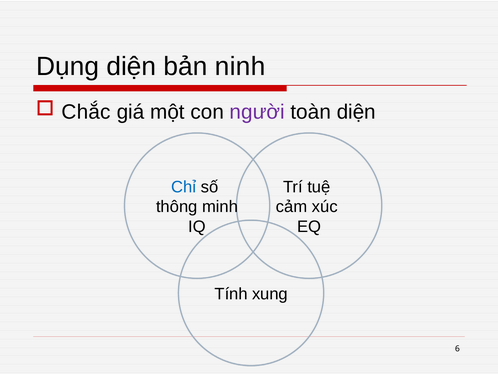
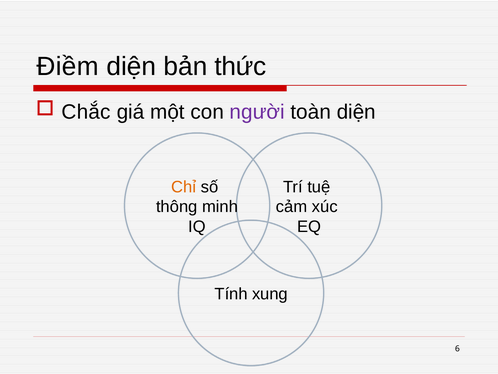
Dụng: Dụng -> Điềm
ninh: ninh -> thức
Chỉ colour: blue -> orange
